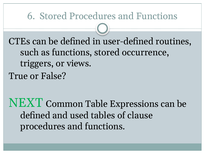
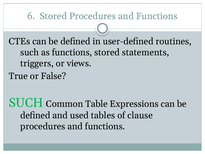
occurrence: occurrence -> statements
NEXT at (26, 103): NEXT -> SUCH
